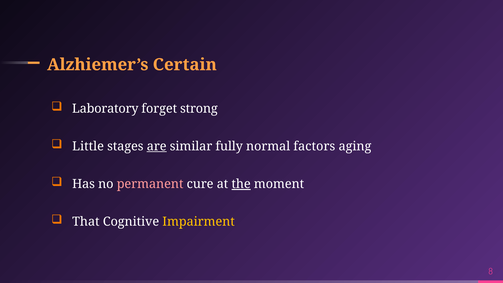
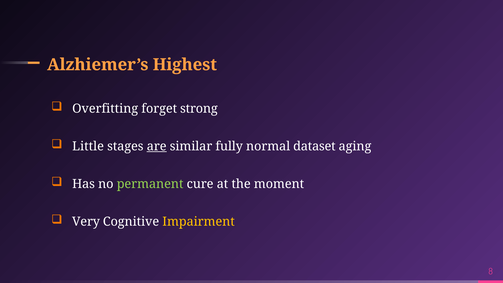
Certain: Certain -> Highest
Laboratory: Laboratory -> Overfitting
factors: factors -> dataset
permanent colour: pink -> light green
the underline: present -> none
That: That -> Very
